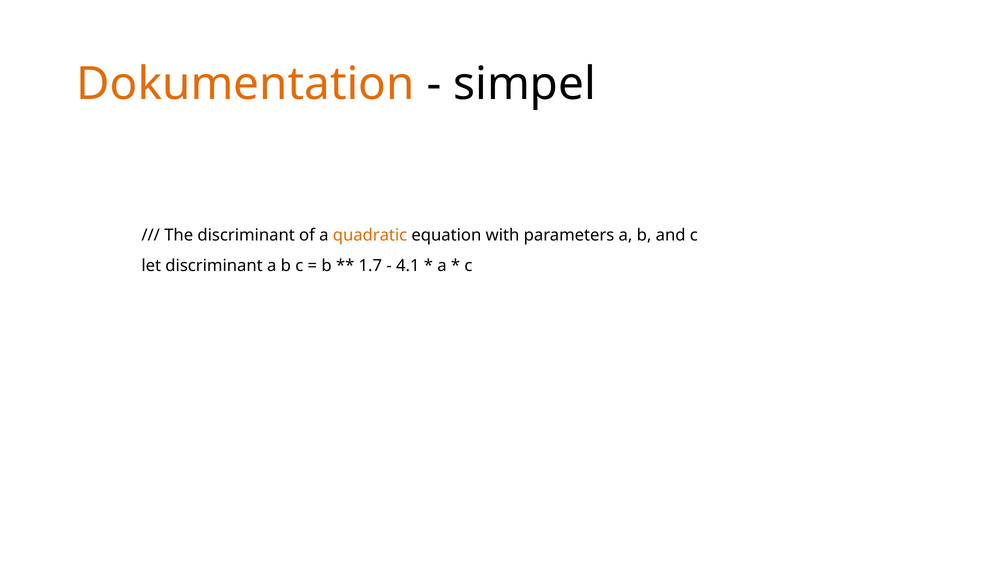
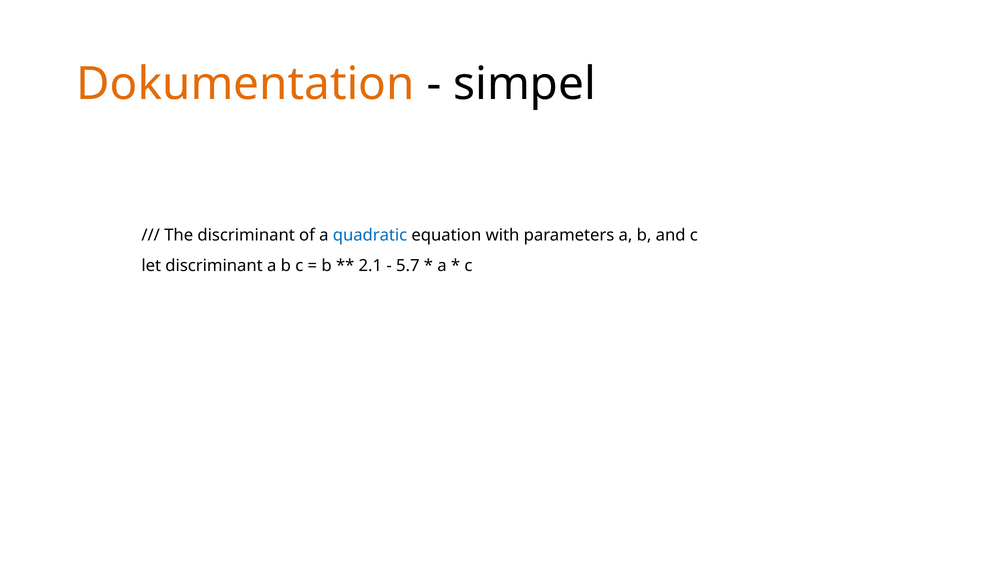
quadratic colour: orange -> blue
1.7: 1.7 -> 2.1
4.1: 4.1 -> 5.7
